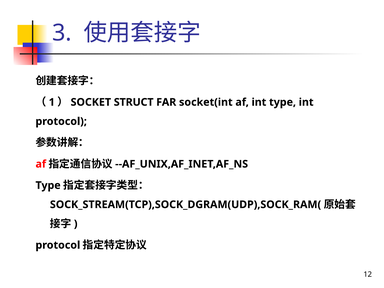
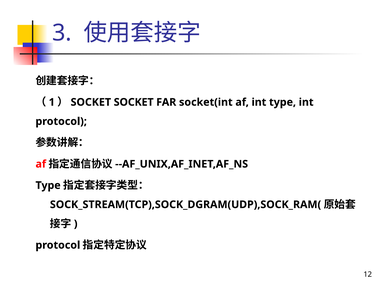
STRUCT at (134, 102): STRUCT -> SOCKET
